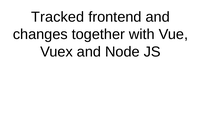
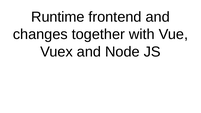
Tracked: Tracked -> Runtime
